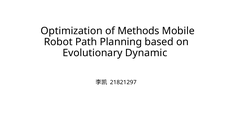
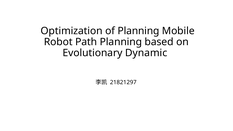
of Methods: Methods -> Planning
